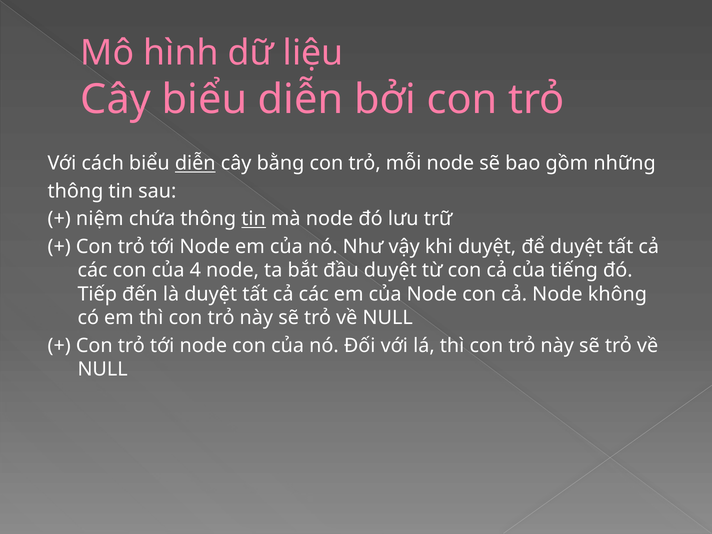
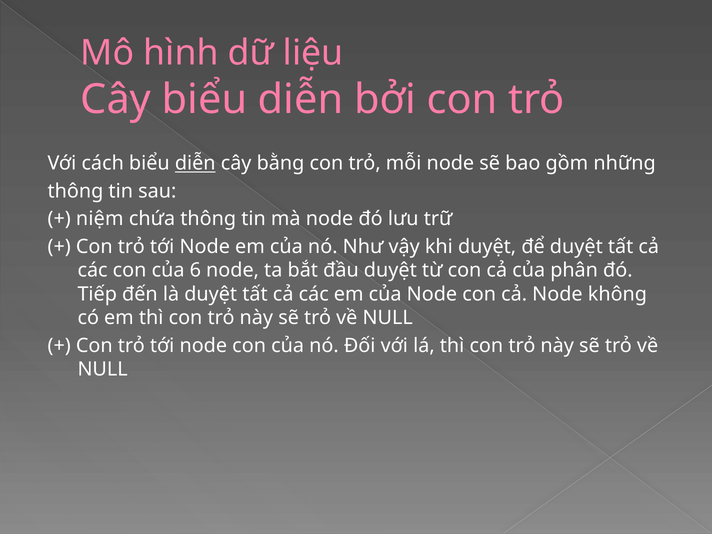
tin at (254, 219) underline: present -> none
4: 4 -> 6
tiếng: tiếng -> phân
